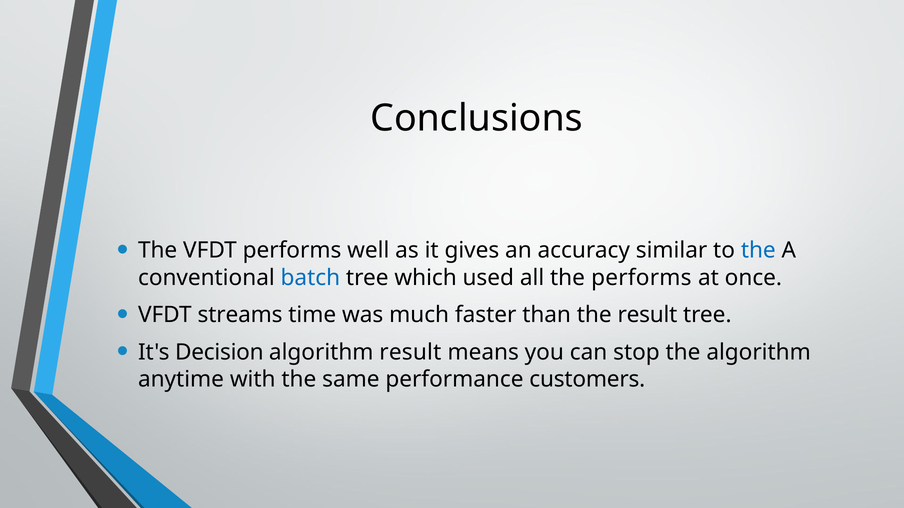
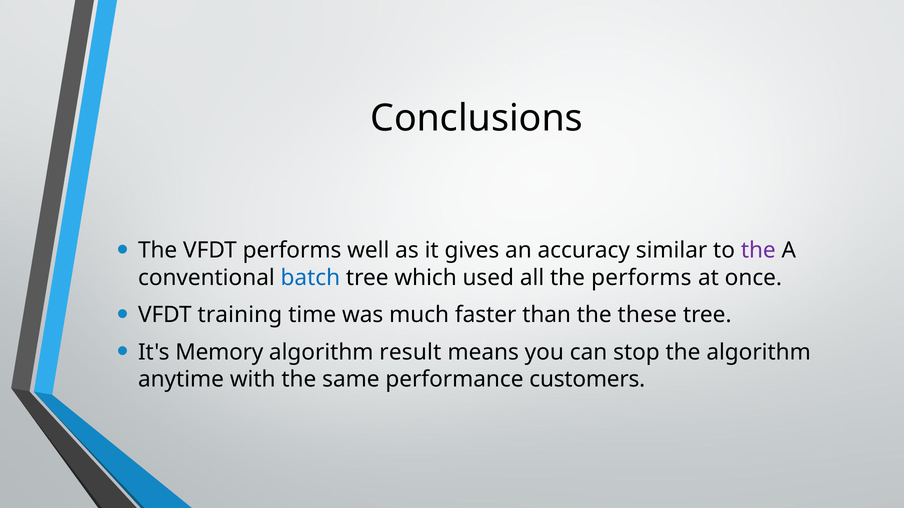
the at (758, 251) colour: blue -> purple
streams: streams -> training
the result: result -> these
Decision: Decision -> Memory
